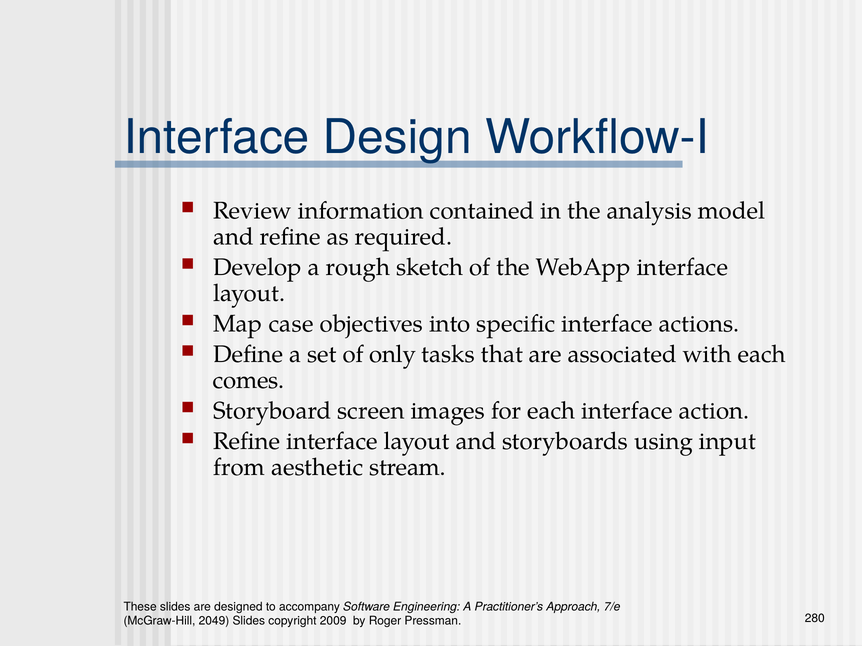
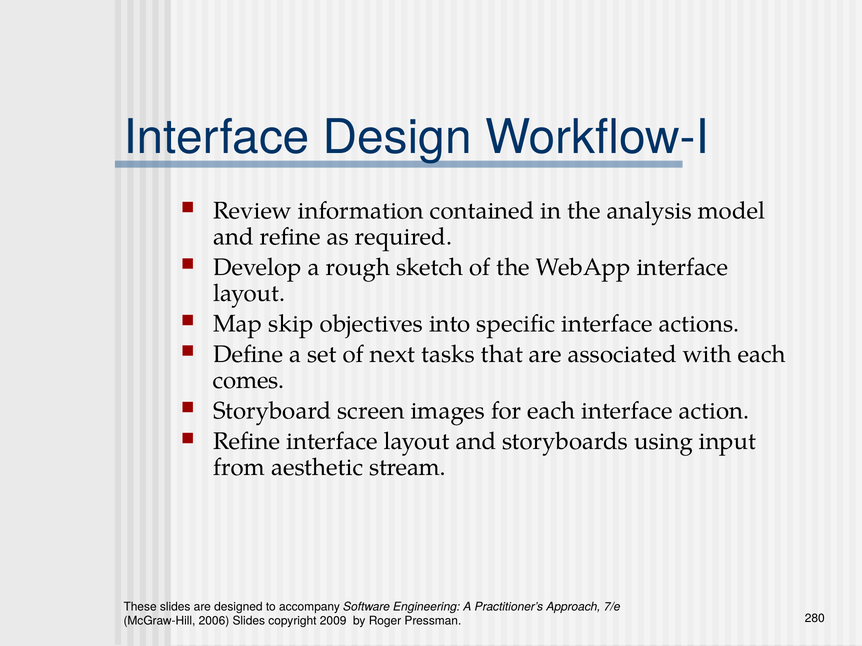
case: case -> skip
only: only -> next
2049: 2049 -> 2006
